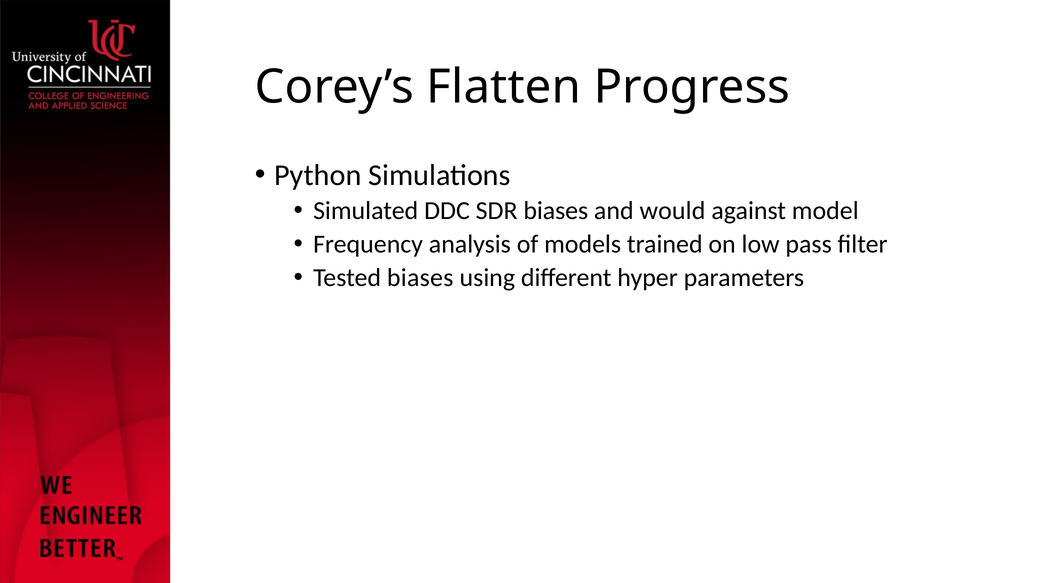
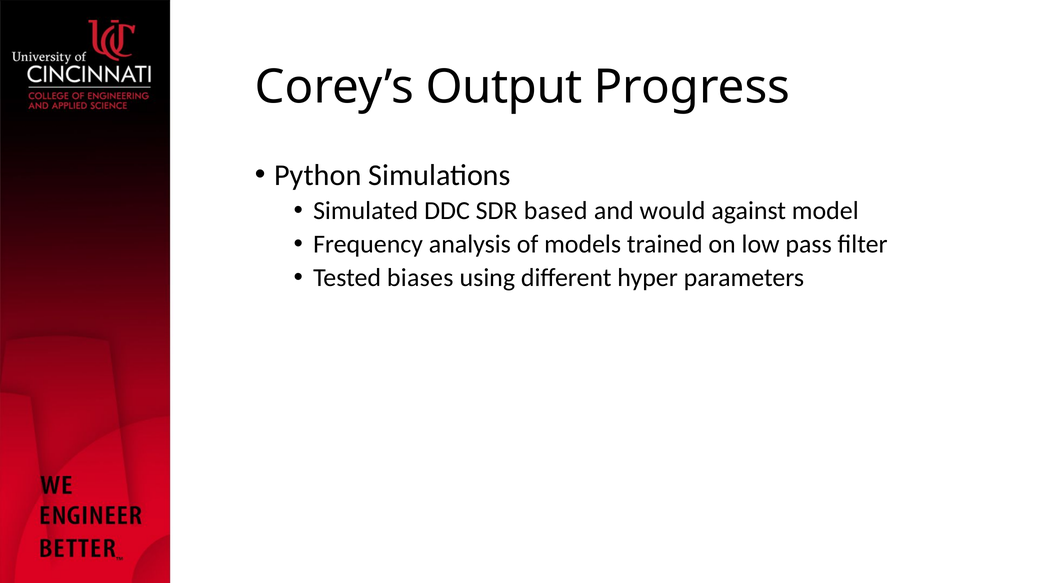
Flatten: Flatten -> Output
SDR biases: biases -> based
